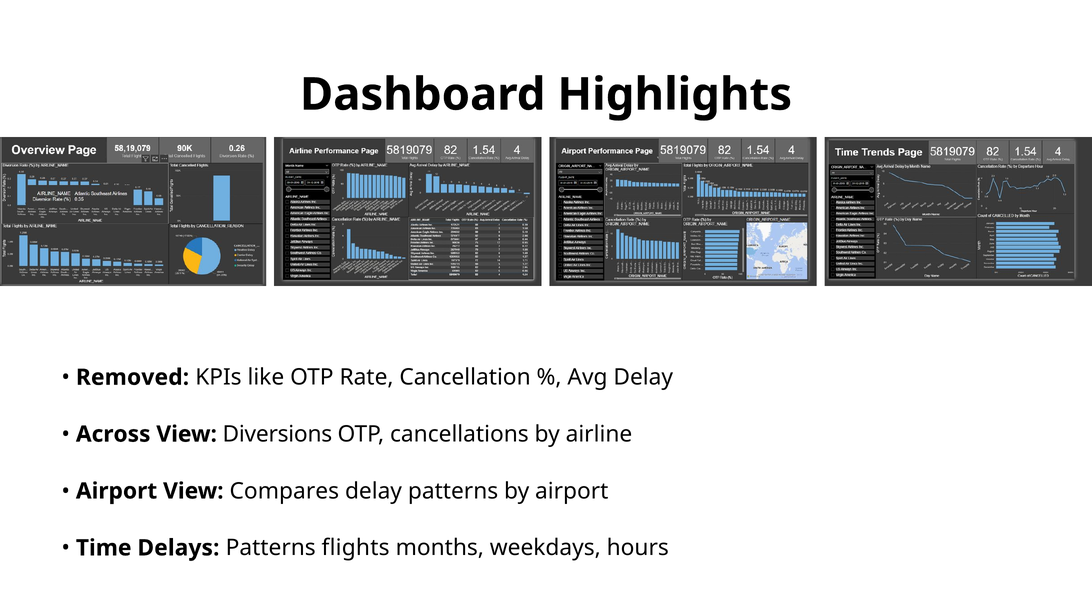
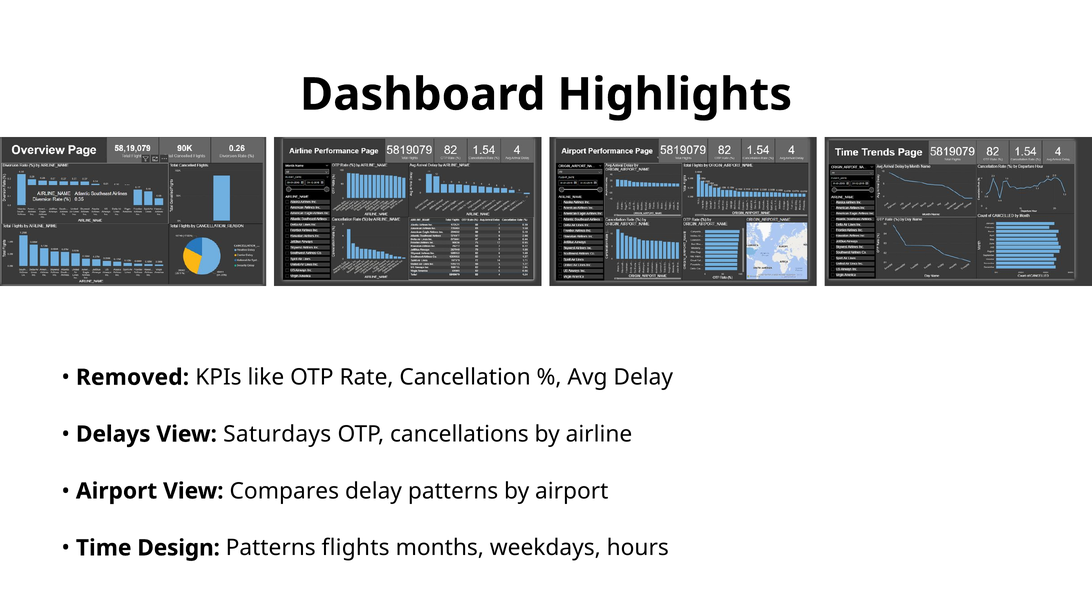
Across: Across -> Delays
Diversions: Diversions -> Saturdays
Delays: Delays -> Design
